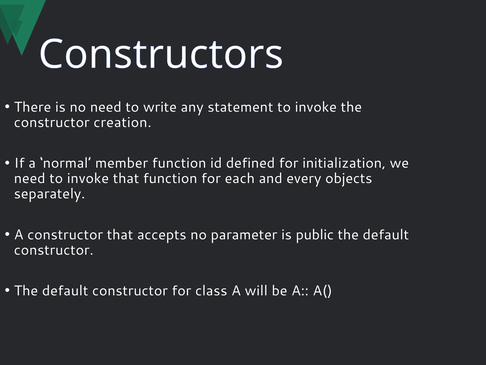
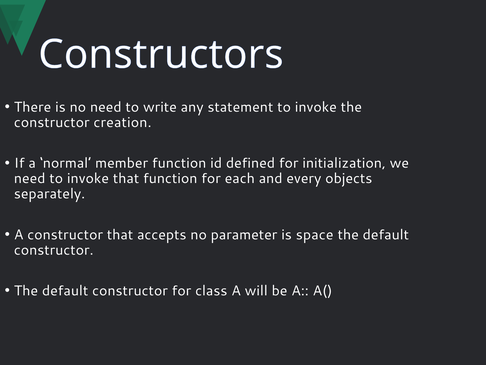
public: public -> space
